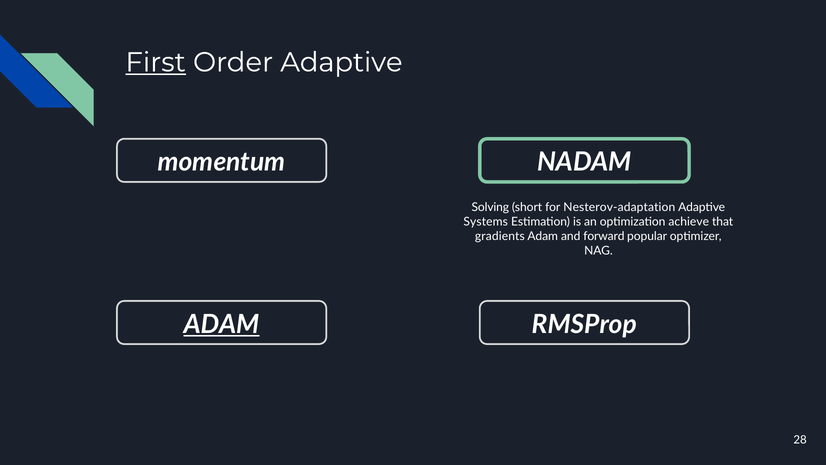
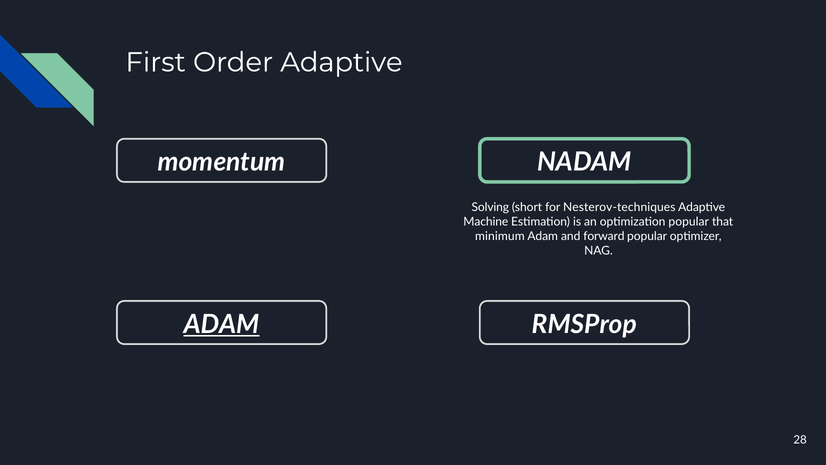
First underline: present -> none
Nesterov-adaptation: Nesterov-adaptation -> Nesterov-techniques
Systems: Systems -> Machine
optimization achieve: achieve -> popular
gradients: gradients -> minimum
